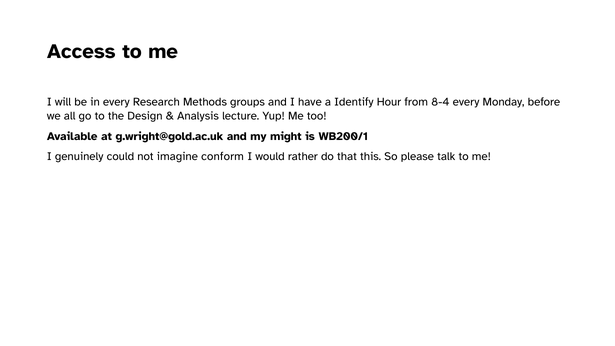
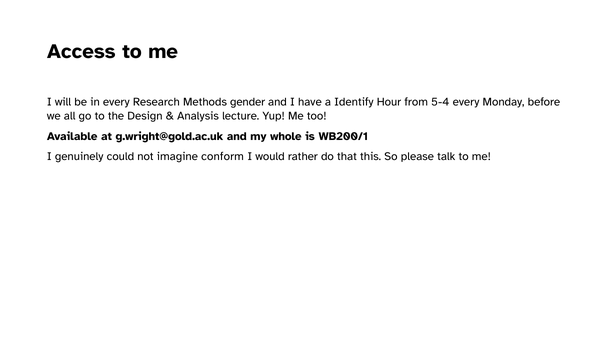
groups: groups -> gender
8-4: 8-4 -> 5-4
might: might -> whole
